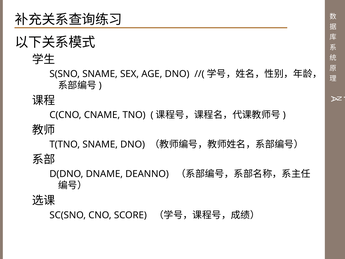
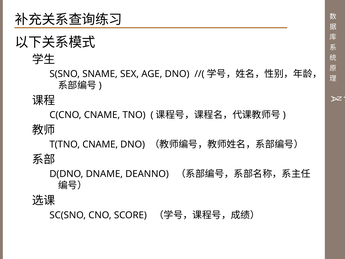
T(TNO SNAME: SNAME -> CNAME
